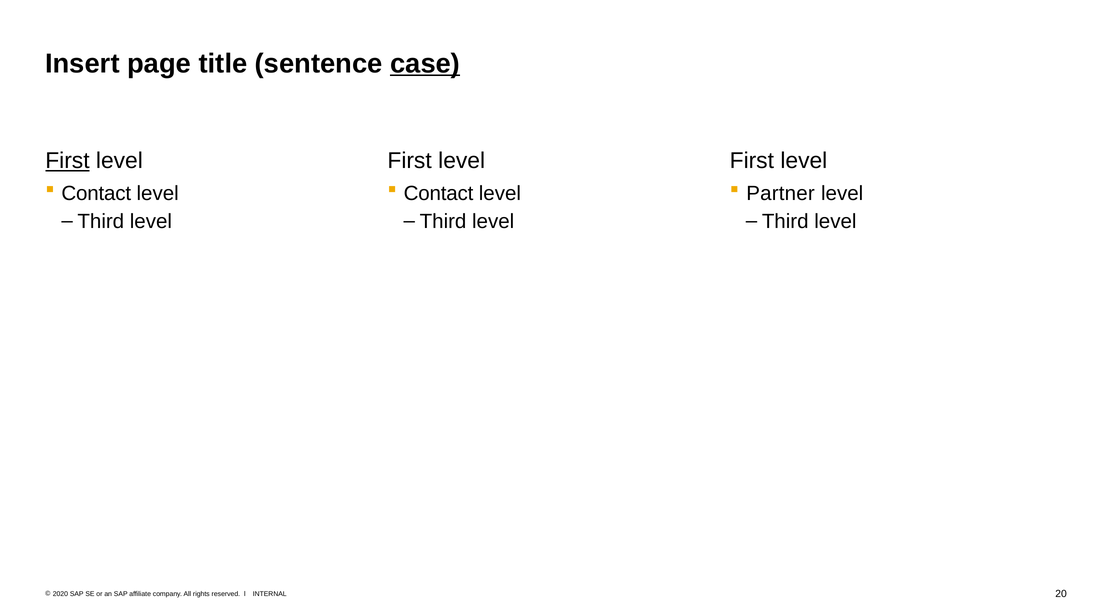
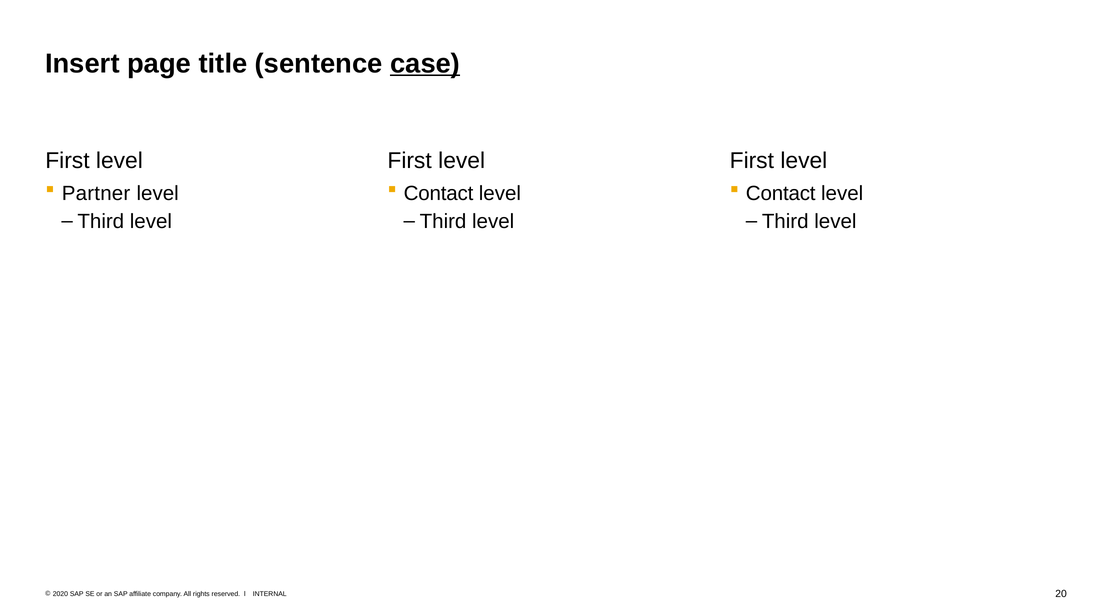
First at (67, 161) underline: present -> none
Contact at (96, 193): Contact -> Partner
Partner at (781, 193): Partner -> Contact
